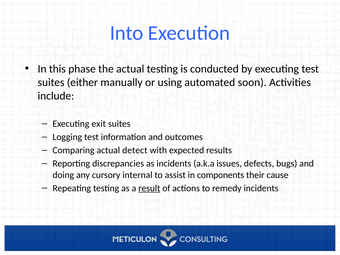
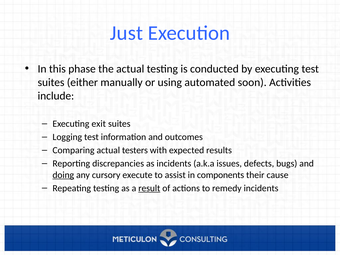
Into: Into -> Just
detect: detect -> testers
doing underline: none -> present
internal: internal -> execute
